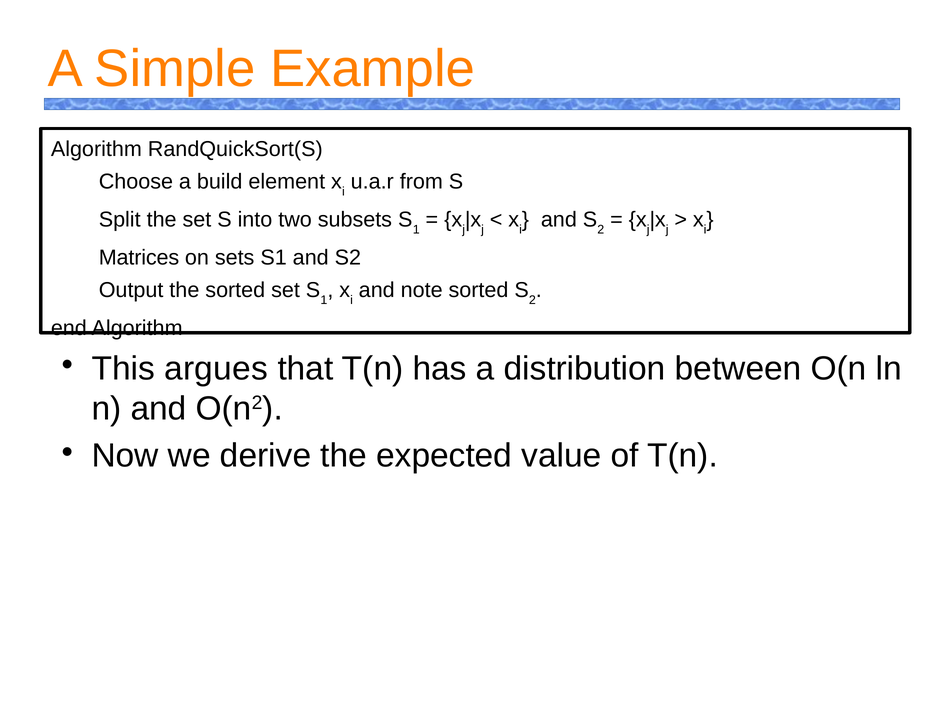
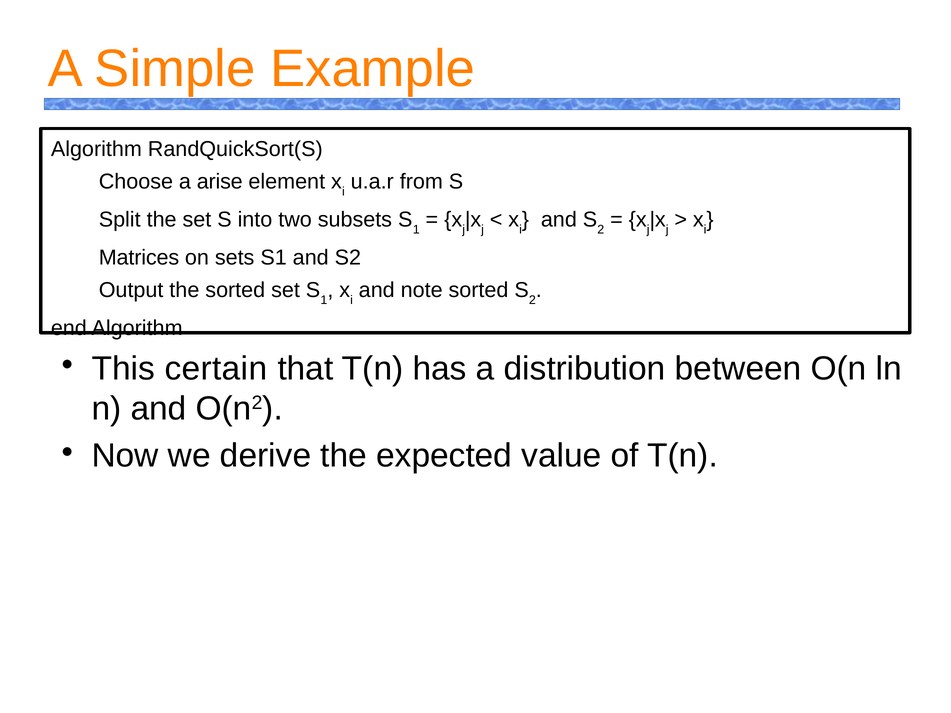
build: build -> arise
argues: argues -> certain
